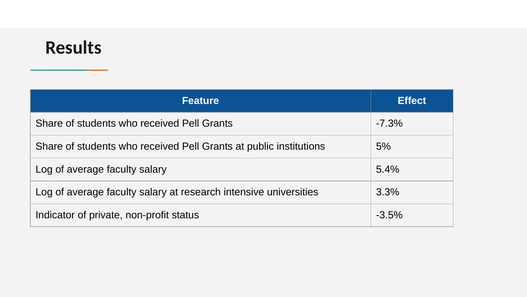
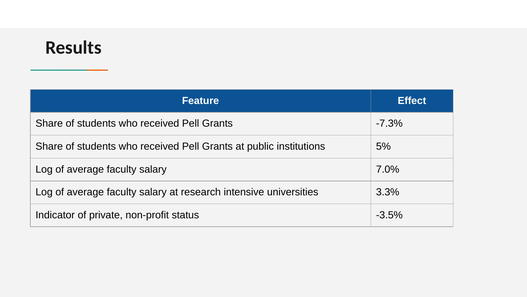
5.4%: 5.4% -> 7.0%
